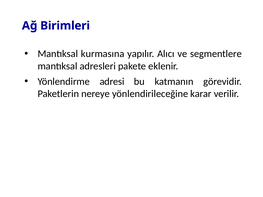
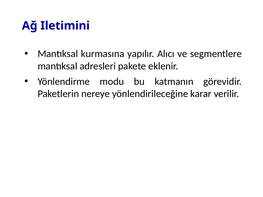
Birimleri: Birimleri -> Iletimini
adresi: adresi -> modu
